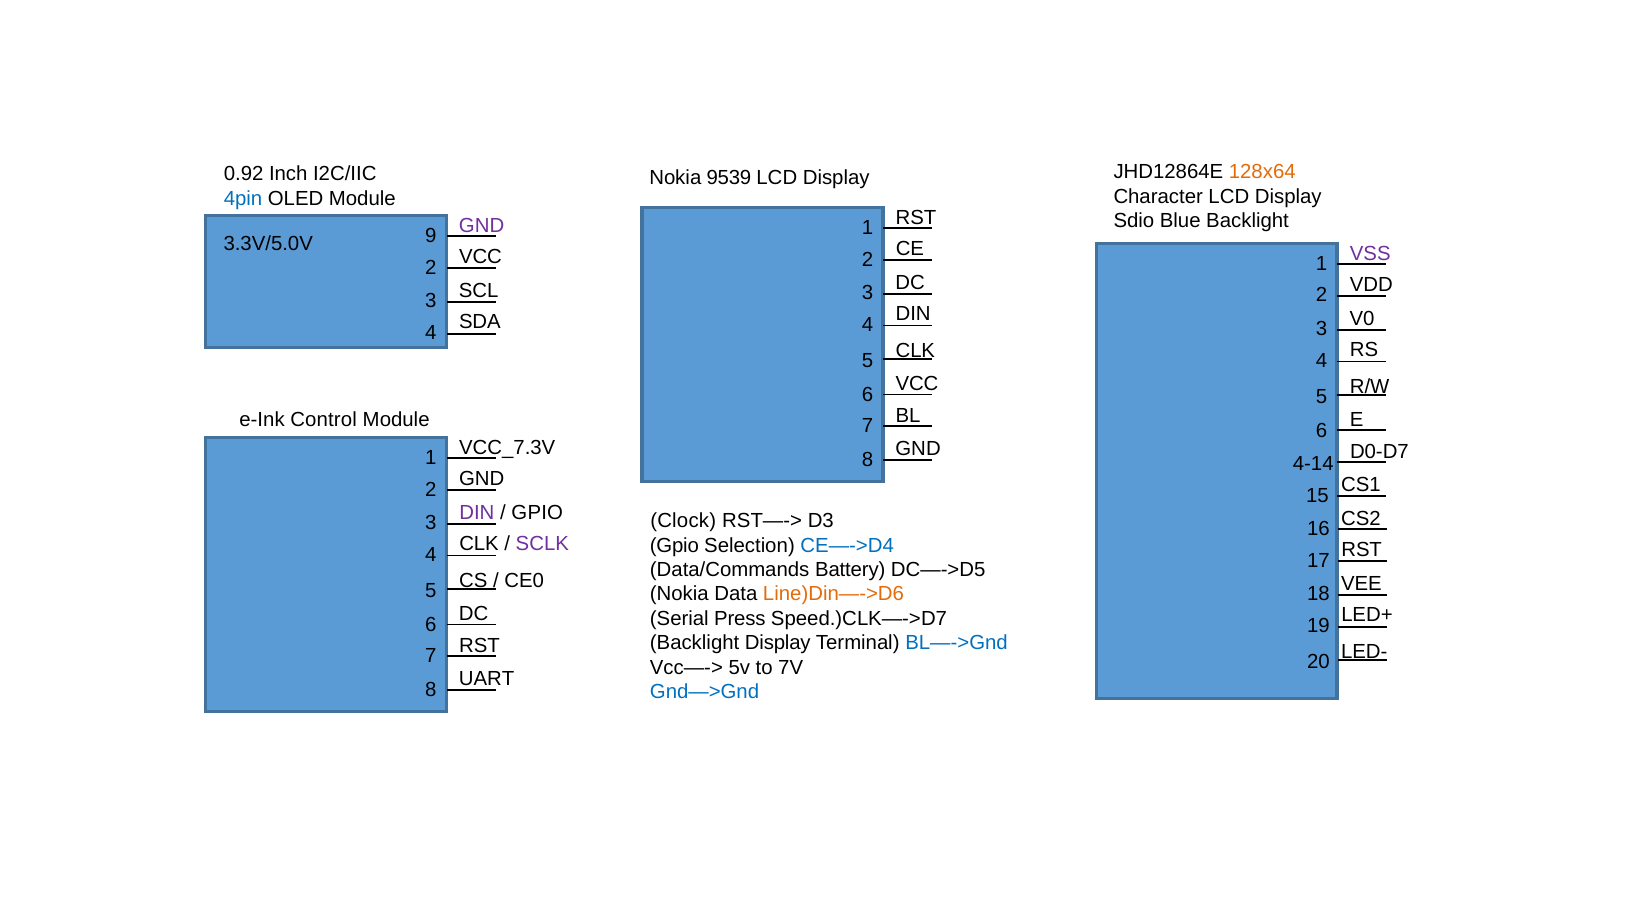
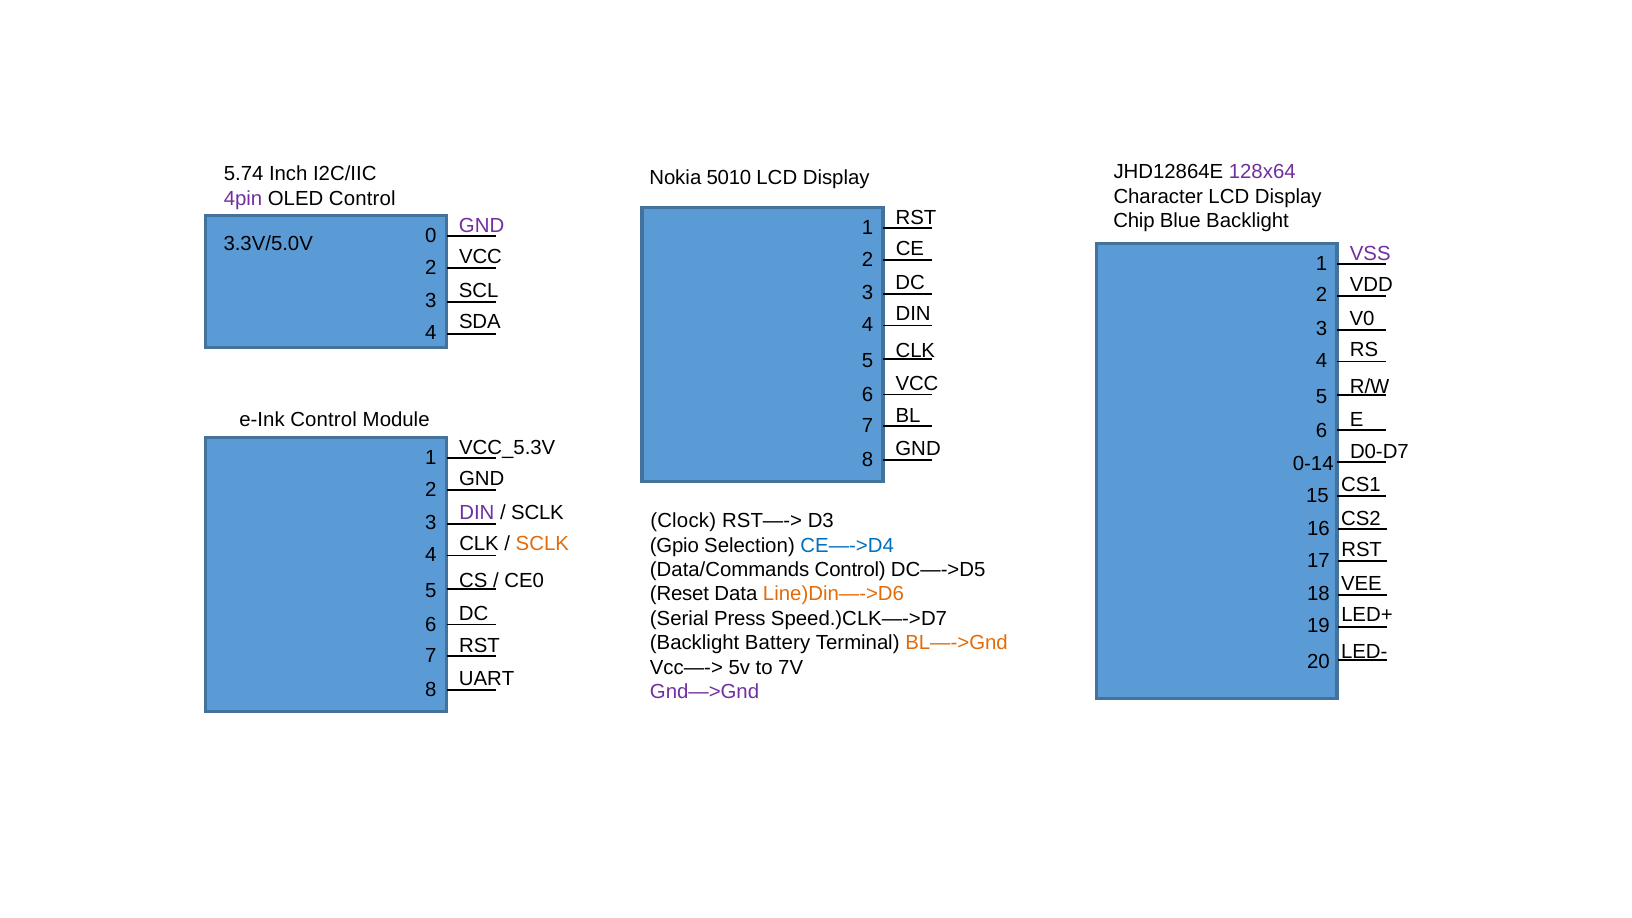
128x64 colour: orange -> purple
0.92: 0.92 -> 5.74
9539: 9539 -> 5010
4pin colour: blue -> purple
OLED Module: Module -> Control
Sdio: Sdio -> Chip
9: 9 -> 0
VCC_7.3V: VCC_7.3V -> VCC_5.3V
4-14: 4-14 -> 0-14
GPIO at (537, 513): GPIO -> SCLK
SCLK at (542, 544) colour: purple -> orange
Data/Commands Battery: Battery -> Control
Nokia at (679, 594): Nokia -> Reset
Backlight Display: Display -> Battery
BL—->Gnd colour: blue -> orange
Gnd—>Gnd colour: blue -> purple
